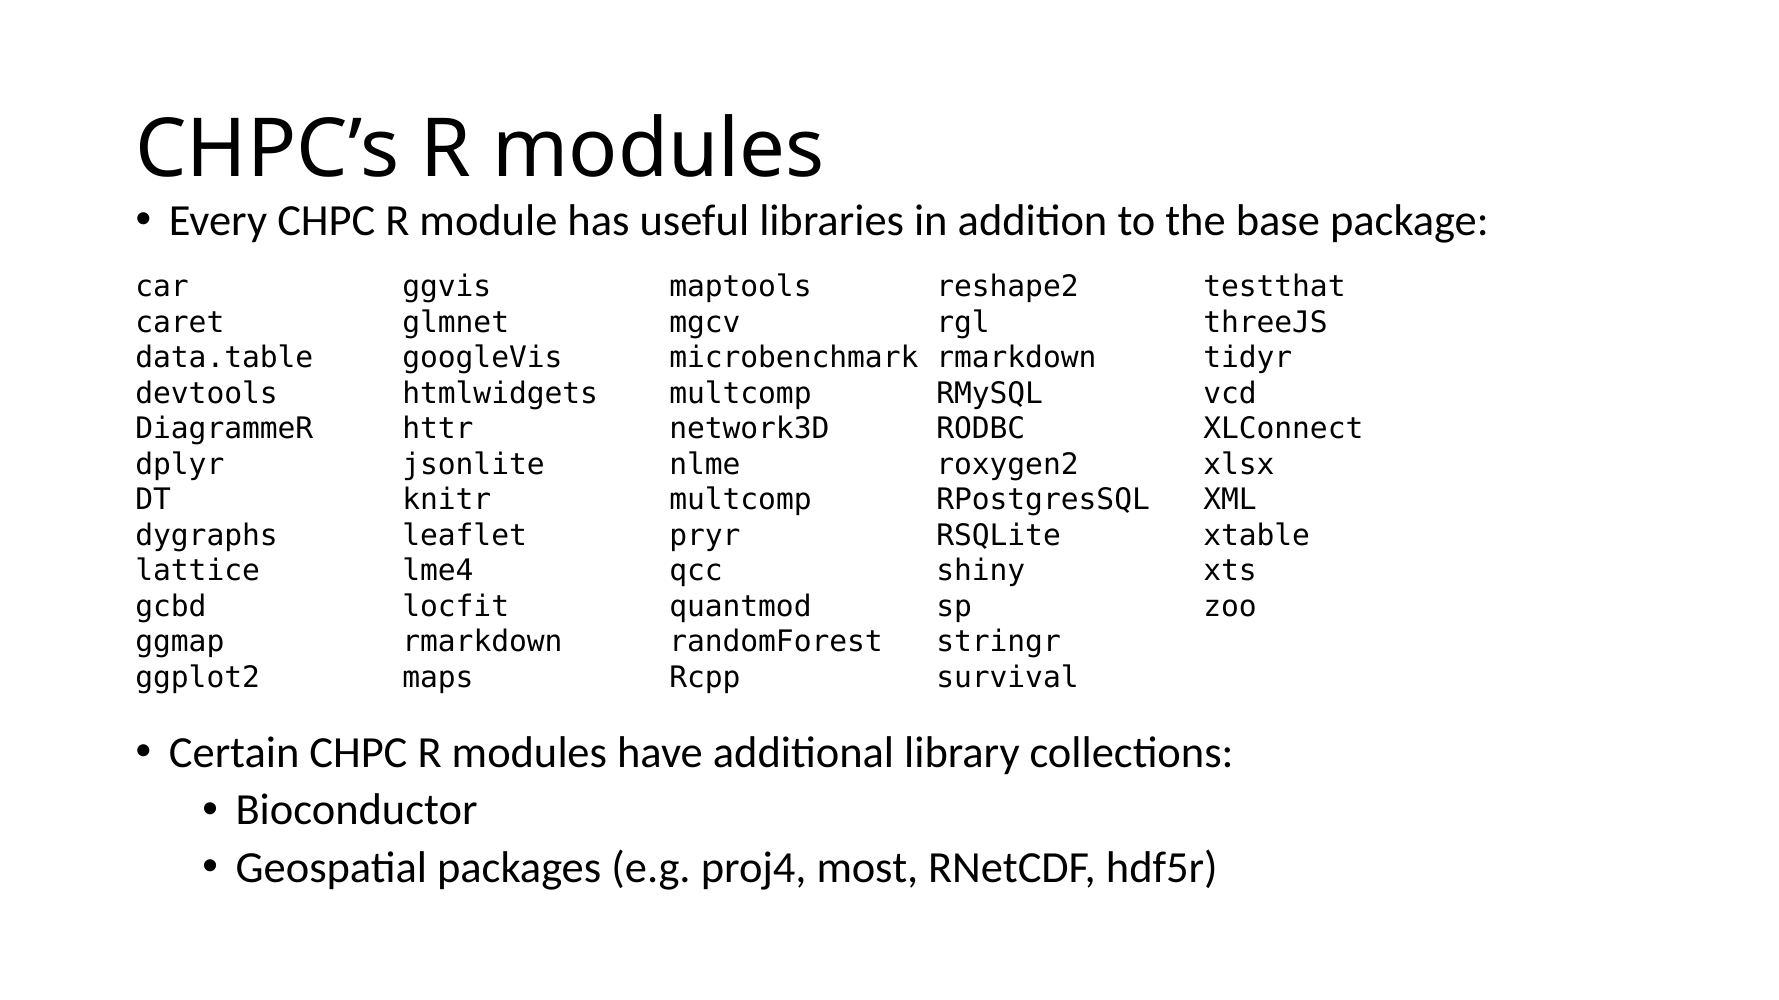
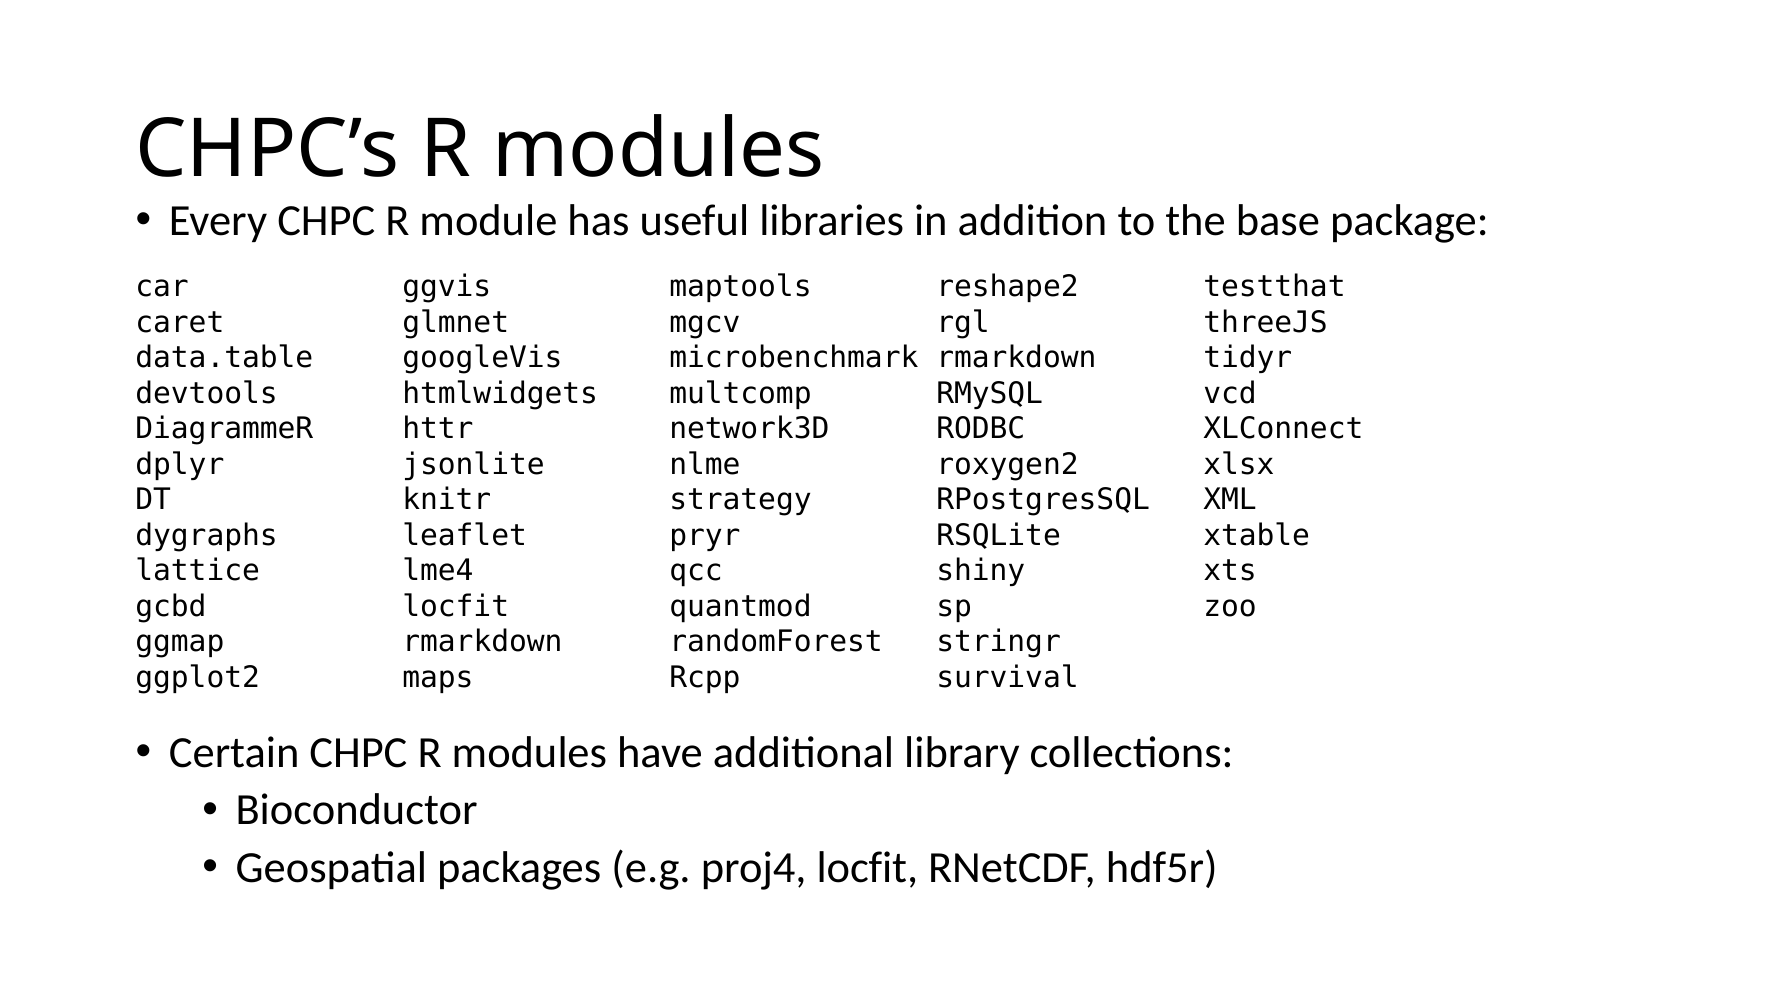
knitr multcomp: multcomp -> strategy
proj4 most: most -> locfit
